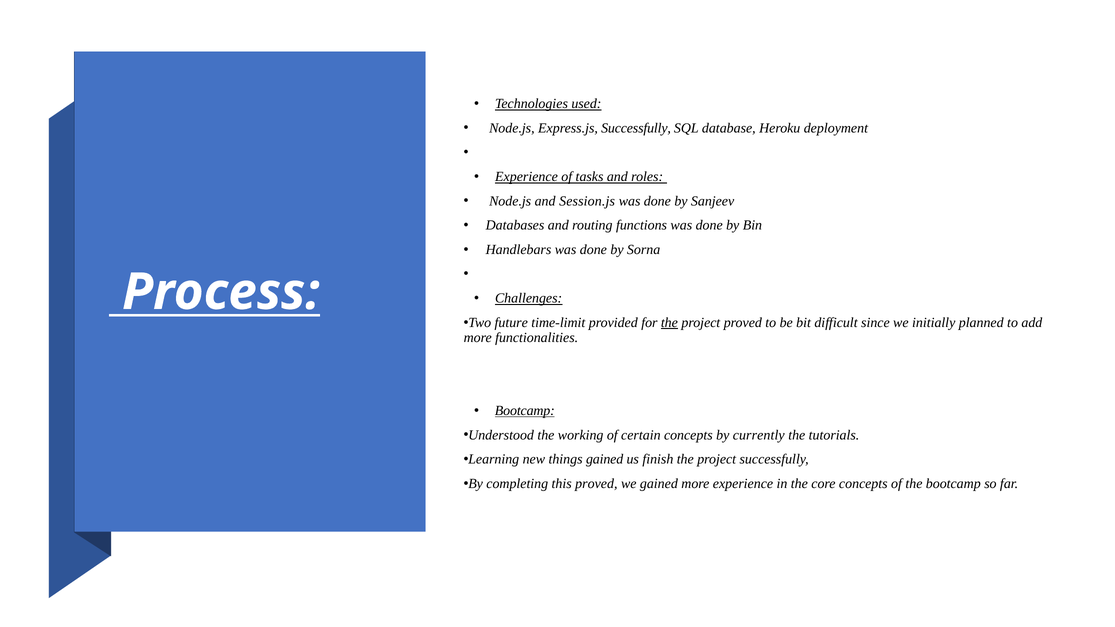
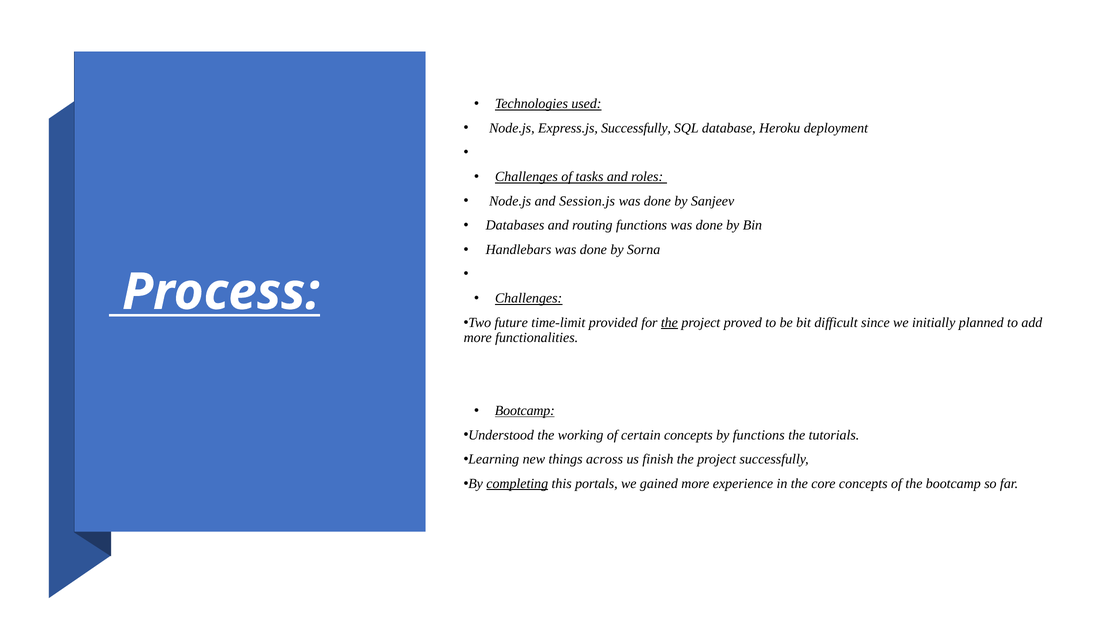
Experience at (526, 177): Experience -> Challenges
by currently: currently -> functions
things gained: gained -> across
completing underline: none -> present
this proved: proved -> portals
